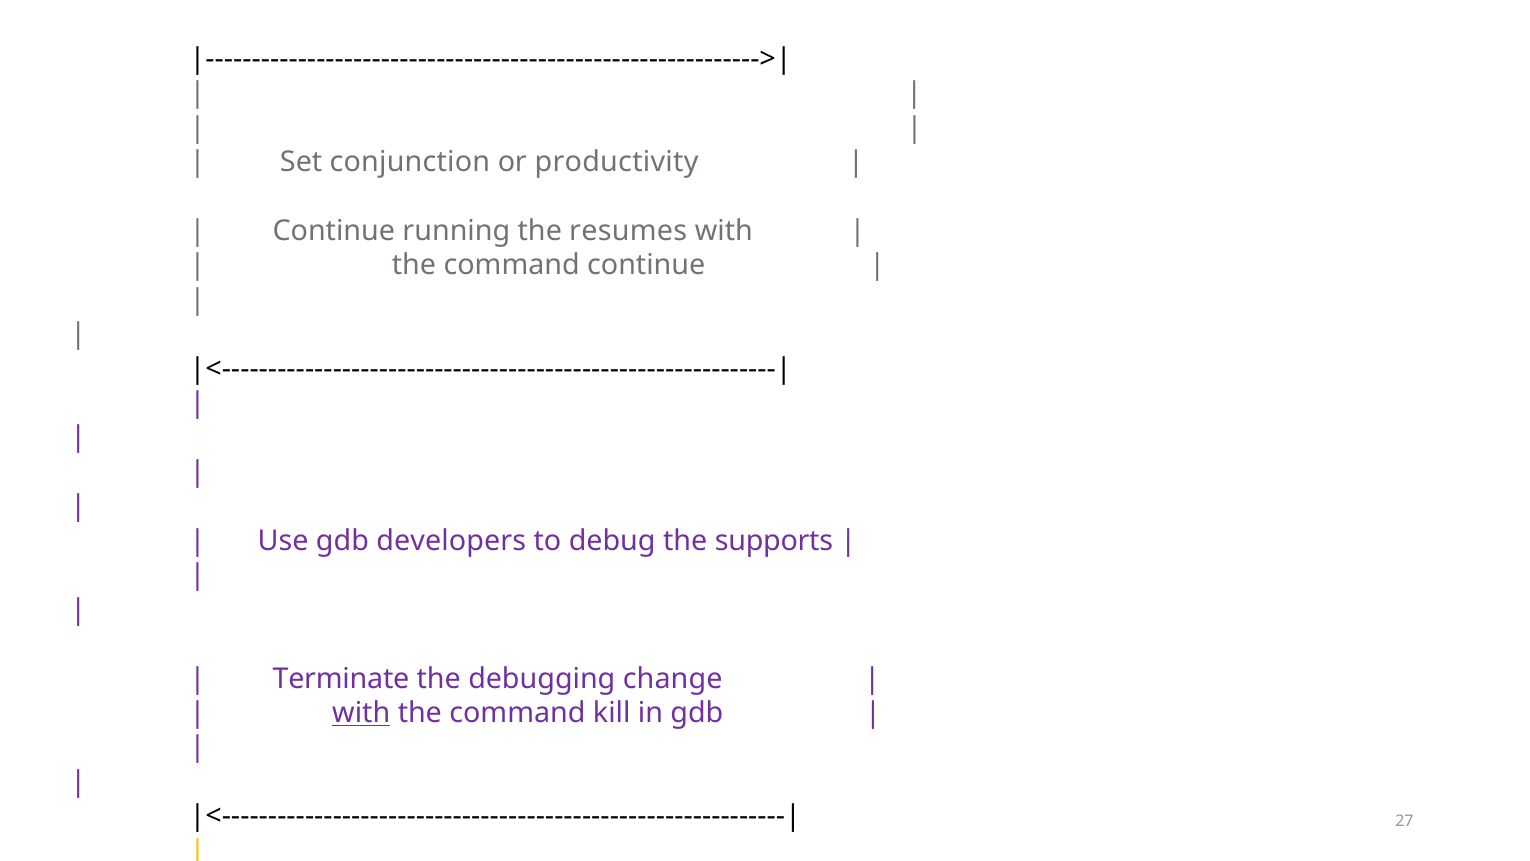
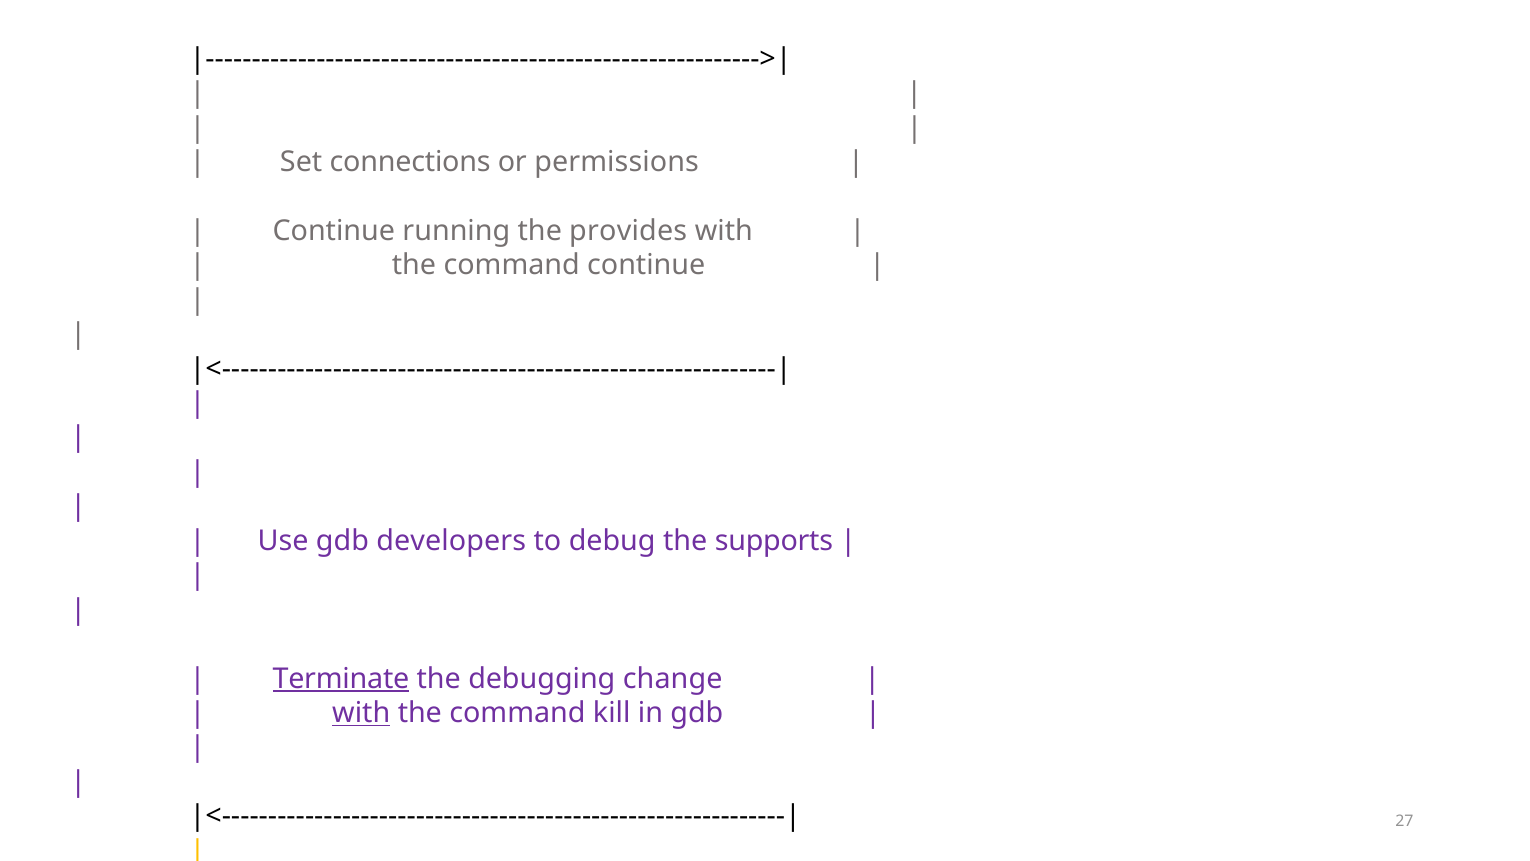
conjunction: conjunction -> connections
productivity: productivity -> permissions
resumes: resumes -> provides
Terminate underline: none -> present
